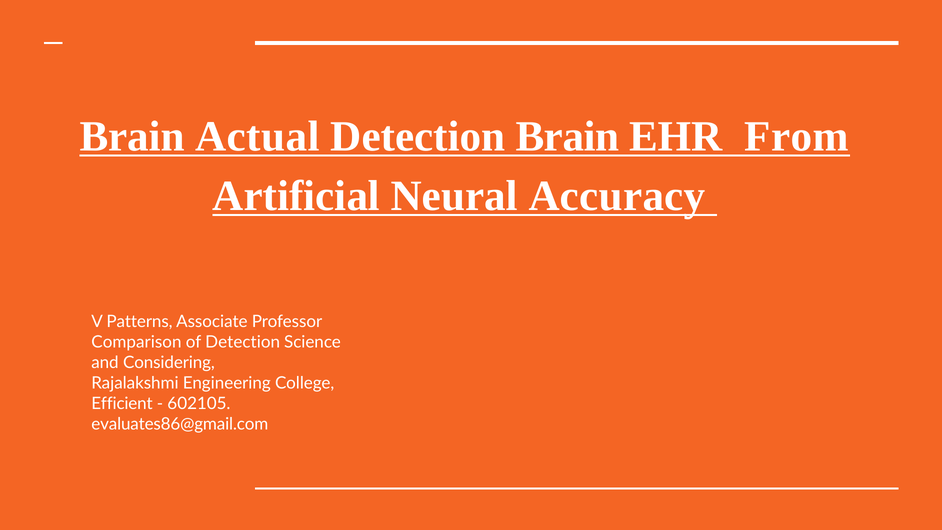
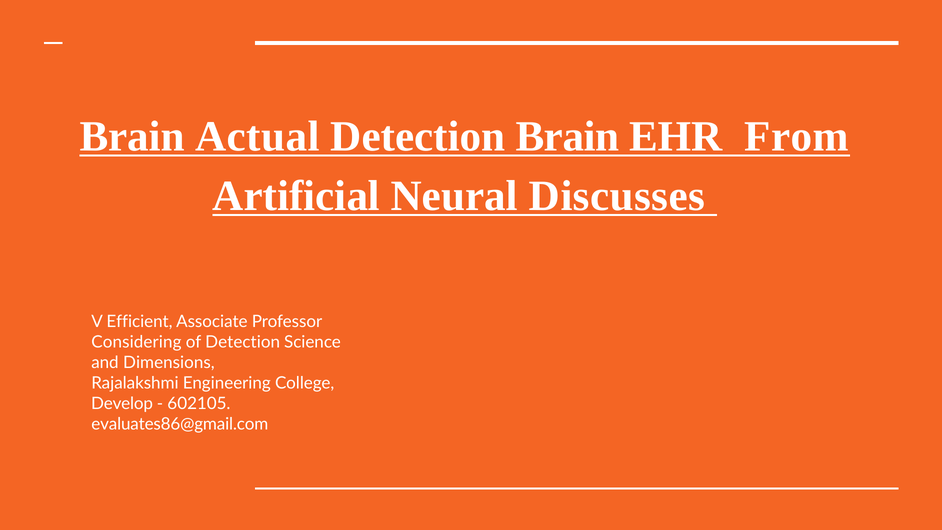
Accuracy: Accuracy -> Discusses
Patterns: Patterns -> Efficient
Comparison: Comparison -> Considering
Considering: Considering -> Dimensions
Efficient: Efficient -> Develop
